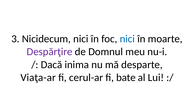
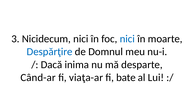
Despărţire colour: purple -> blue
Viaţa-ar: Viaţa-ar -> Când-ar
cerul-ar: cerul-ar -> viaţa-ar
